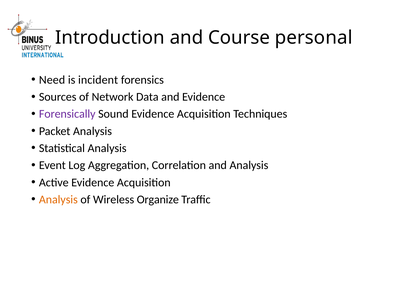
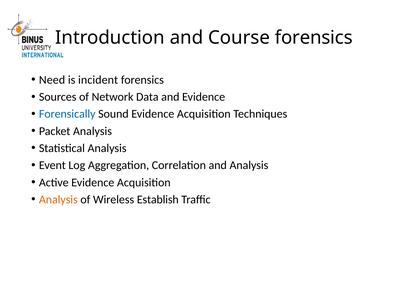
Course personal: personal -> forensics
Forensically colour: purple -> blue
Organize: Organize -> Establish
